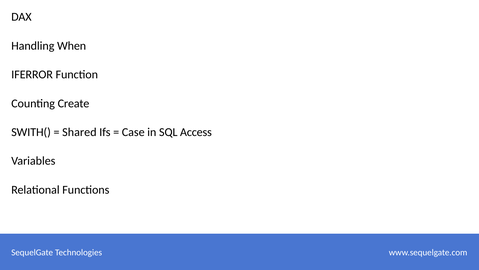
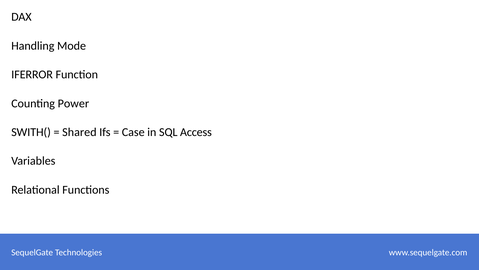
When: When -> Mode
Create: Create -> Power
